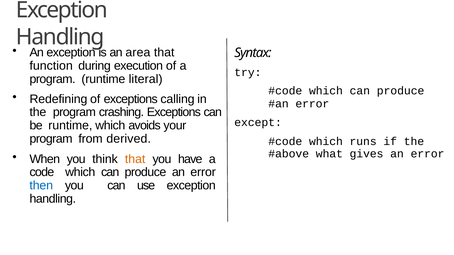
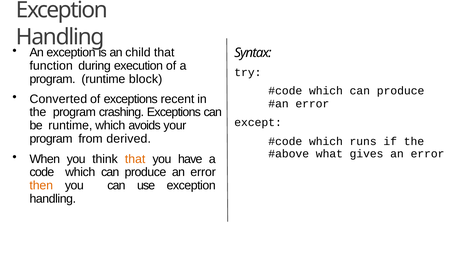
area: area -> child
literal: literal -> block
Redefining: Redefining -> Converted
calling: calling -> recent
then colour: blue -> orange
